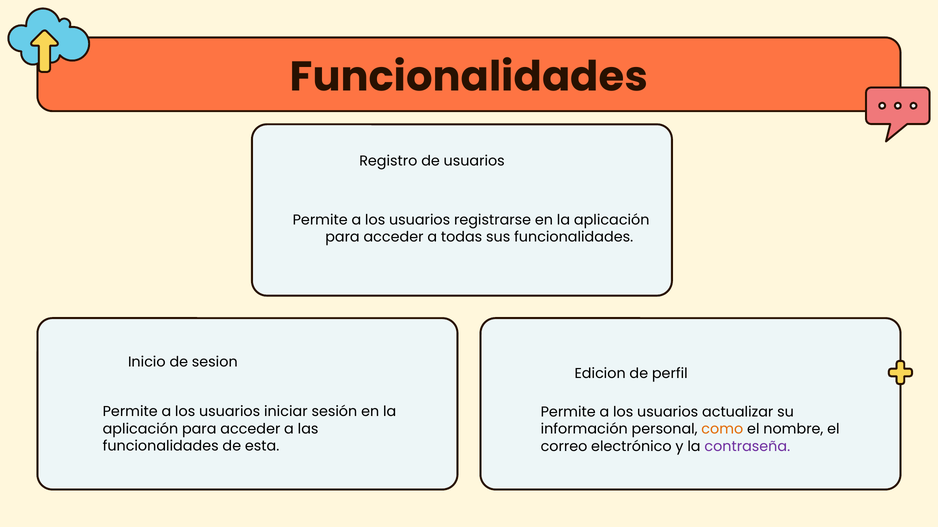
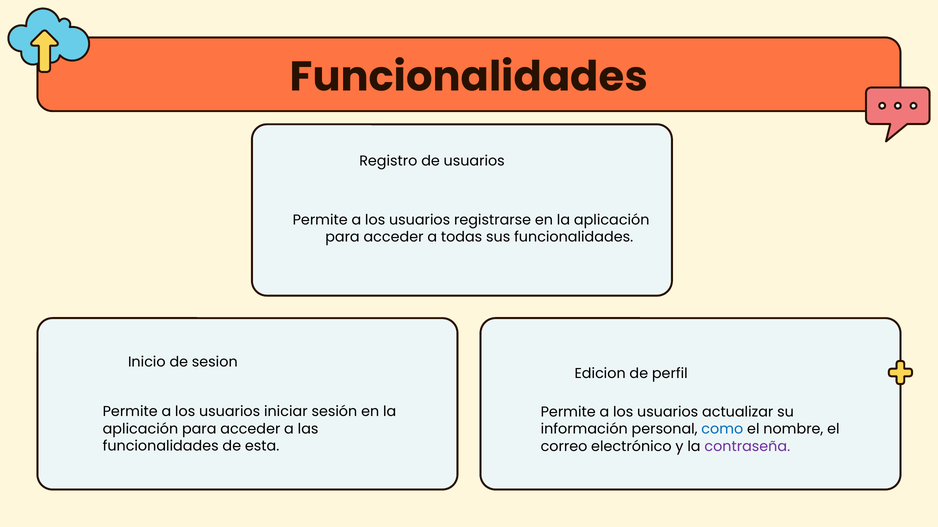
como colour: orange -> blue
